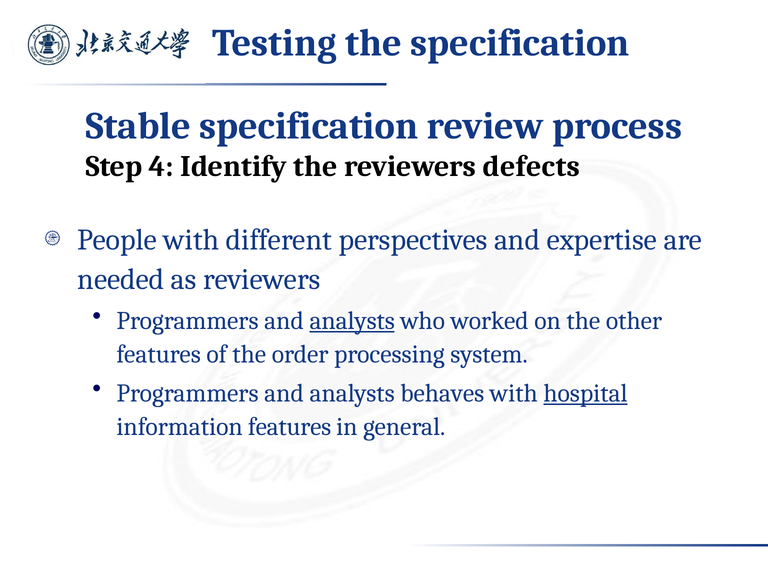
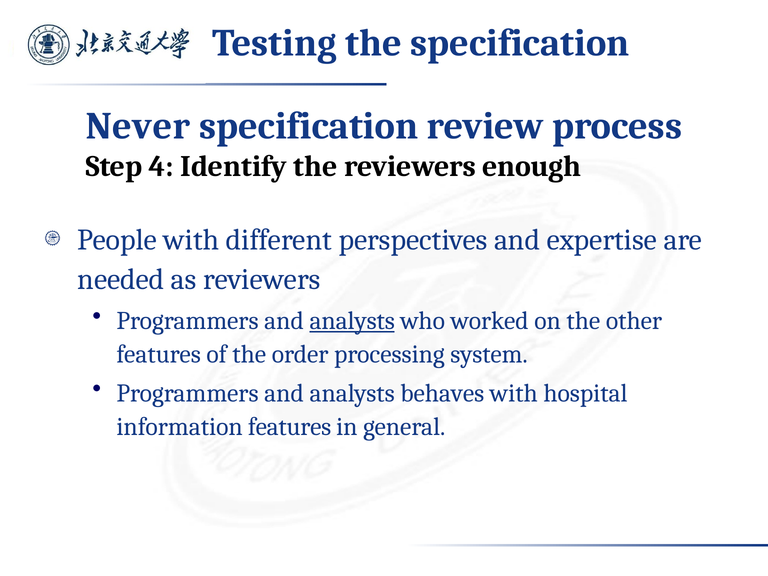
Stable: Stable -> Never
defects: defects -> enough
hospital underline: present -> none
